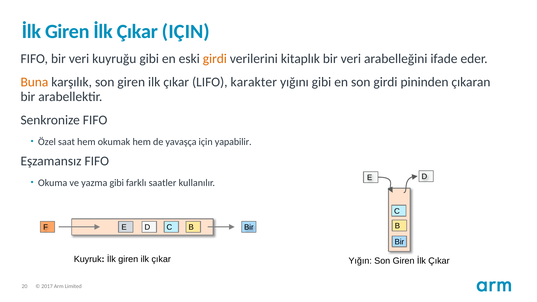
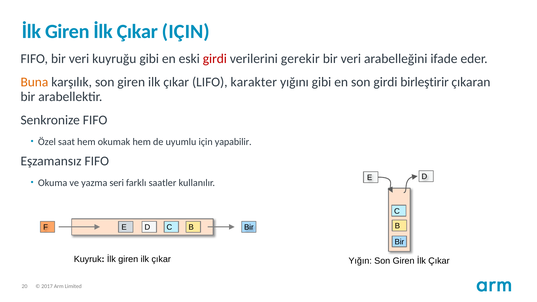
girdi at (215, 59) colour: orange -> red
kitaplık: kitaplık -> gerekir
pininden: pininden -> birleştirir
yavaşça: yavaşça -> uyumlu
yazma gibi: gibi -> seri
